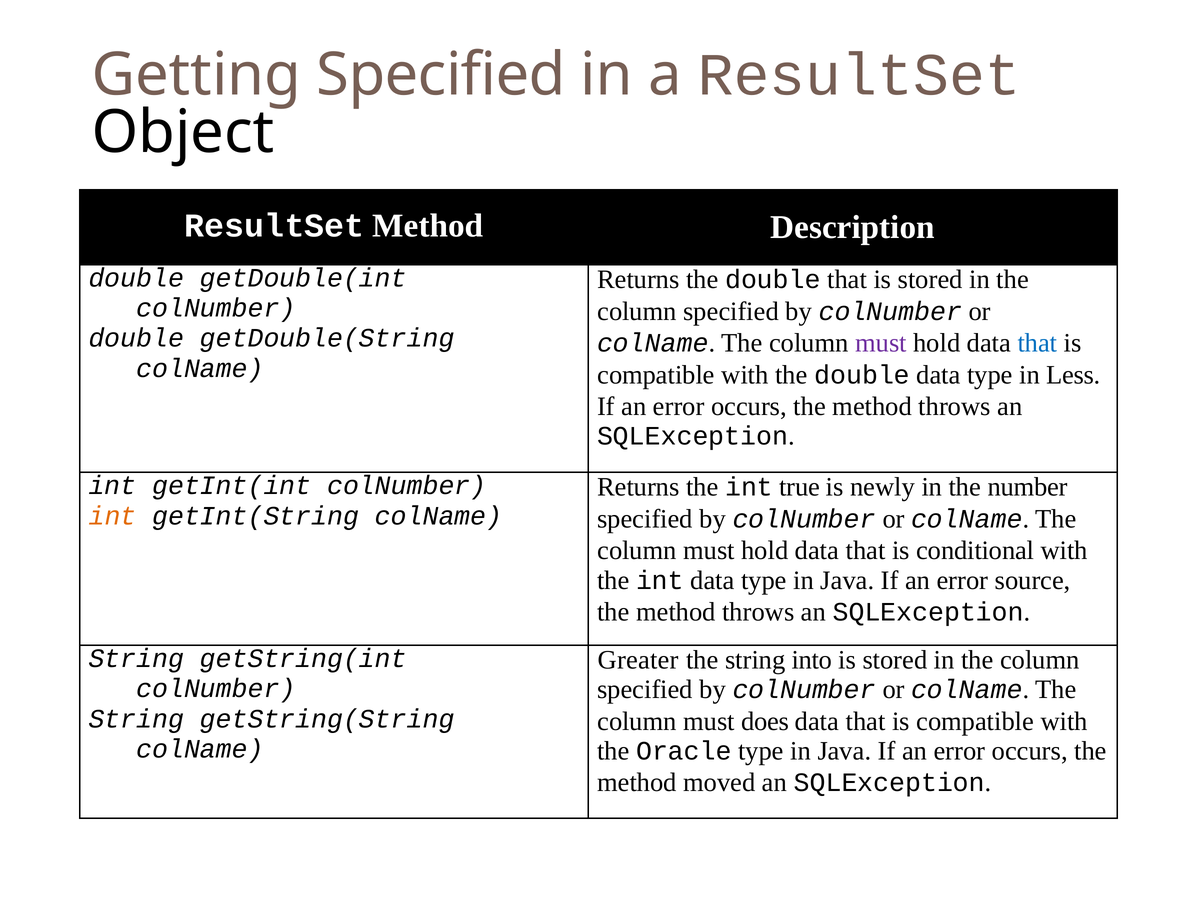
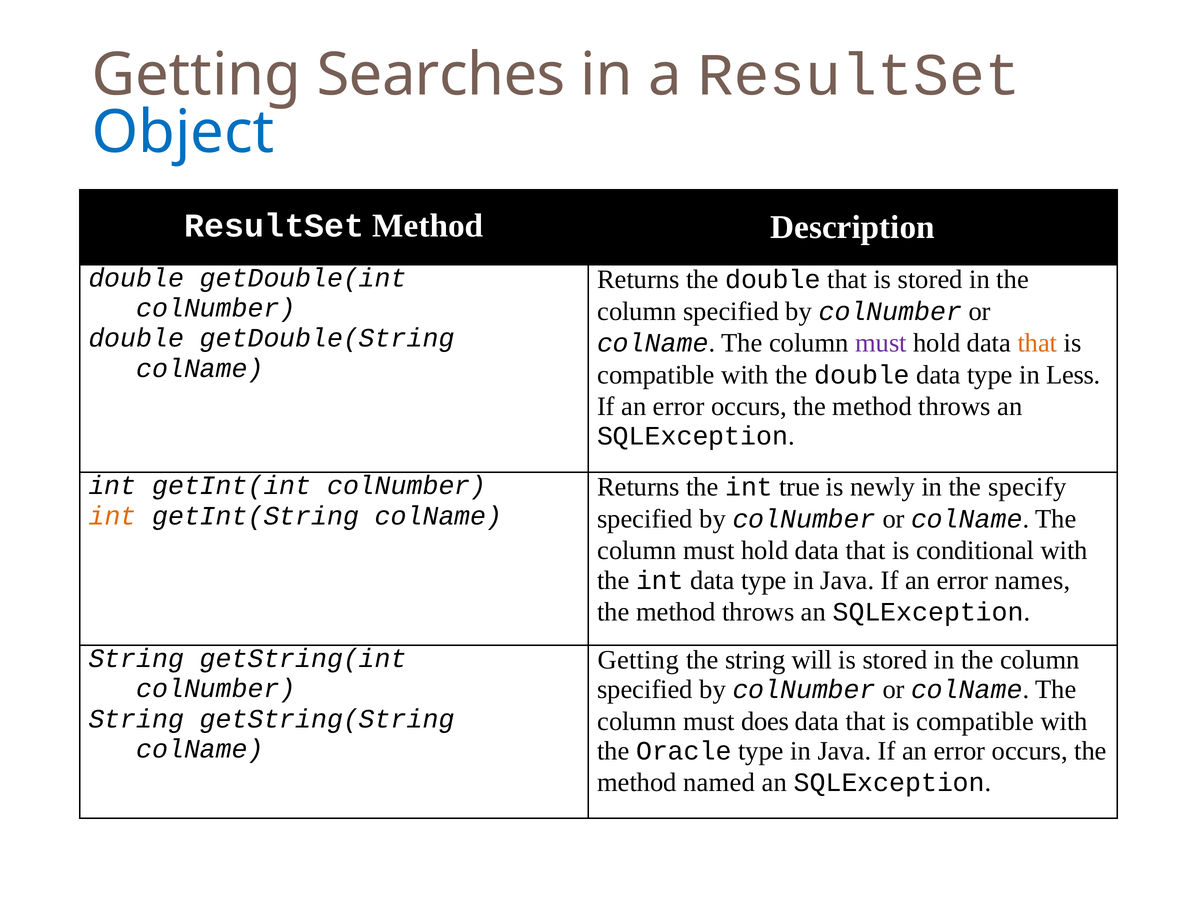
Getting Specified: Specified -> Searches
Object colour: black -> blue
that at (1037, 343) colour: blue -> orange
number: number -> specify
source: source -> names
Greater at (638, 660): Greater -> Getting
into: into -> will
moved: moved -> named
